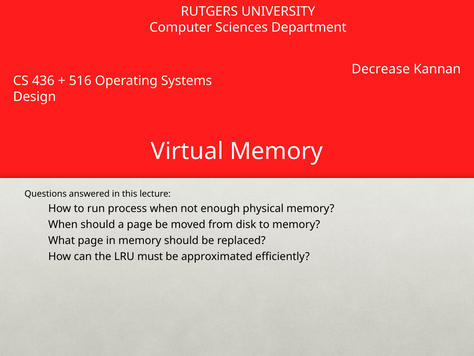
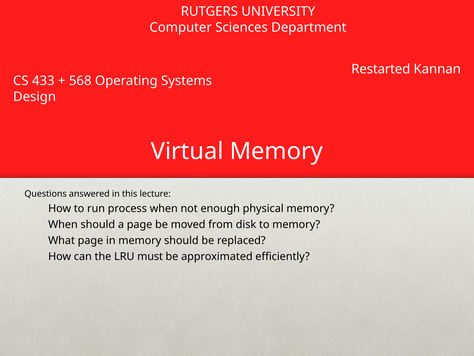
Decrease: Decrease -> Restarted
436: 436 -> 433
516: 516 -> 568
